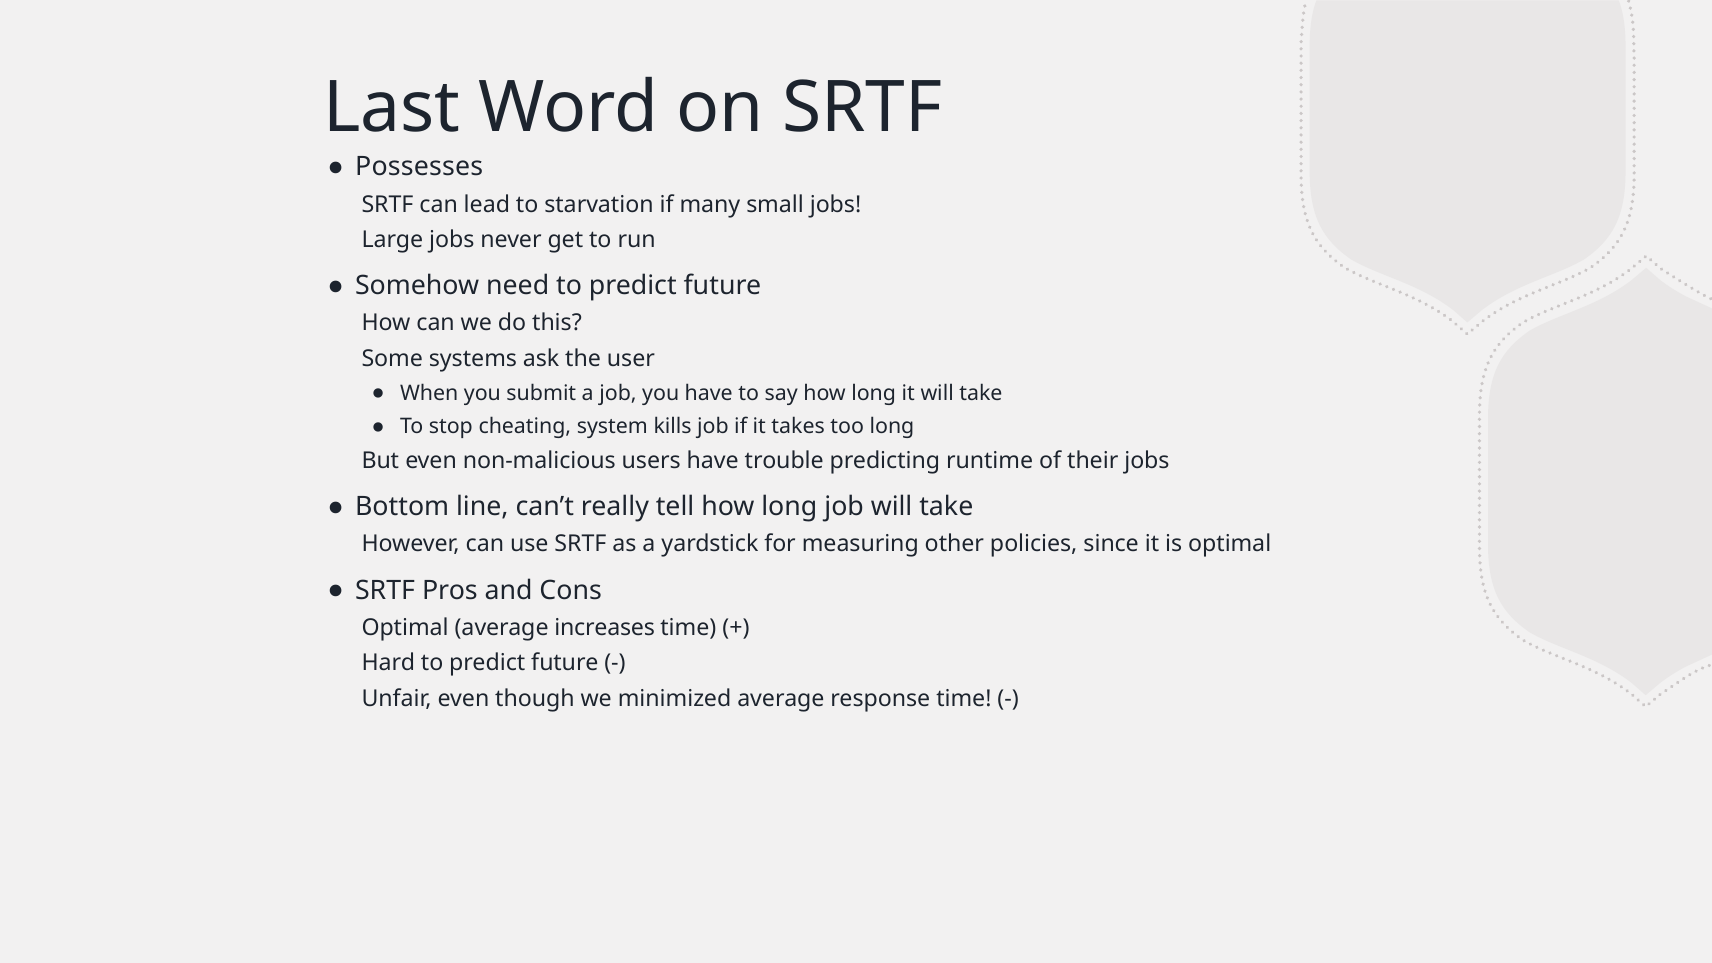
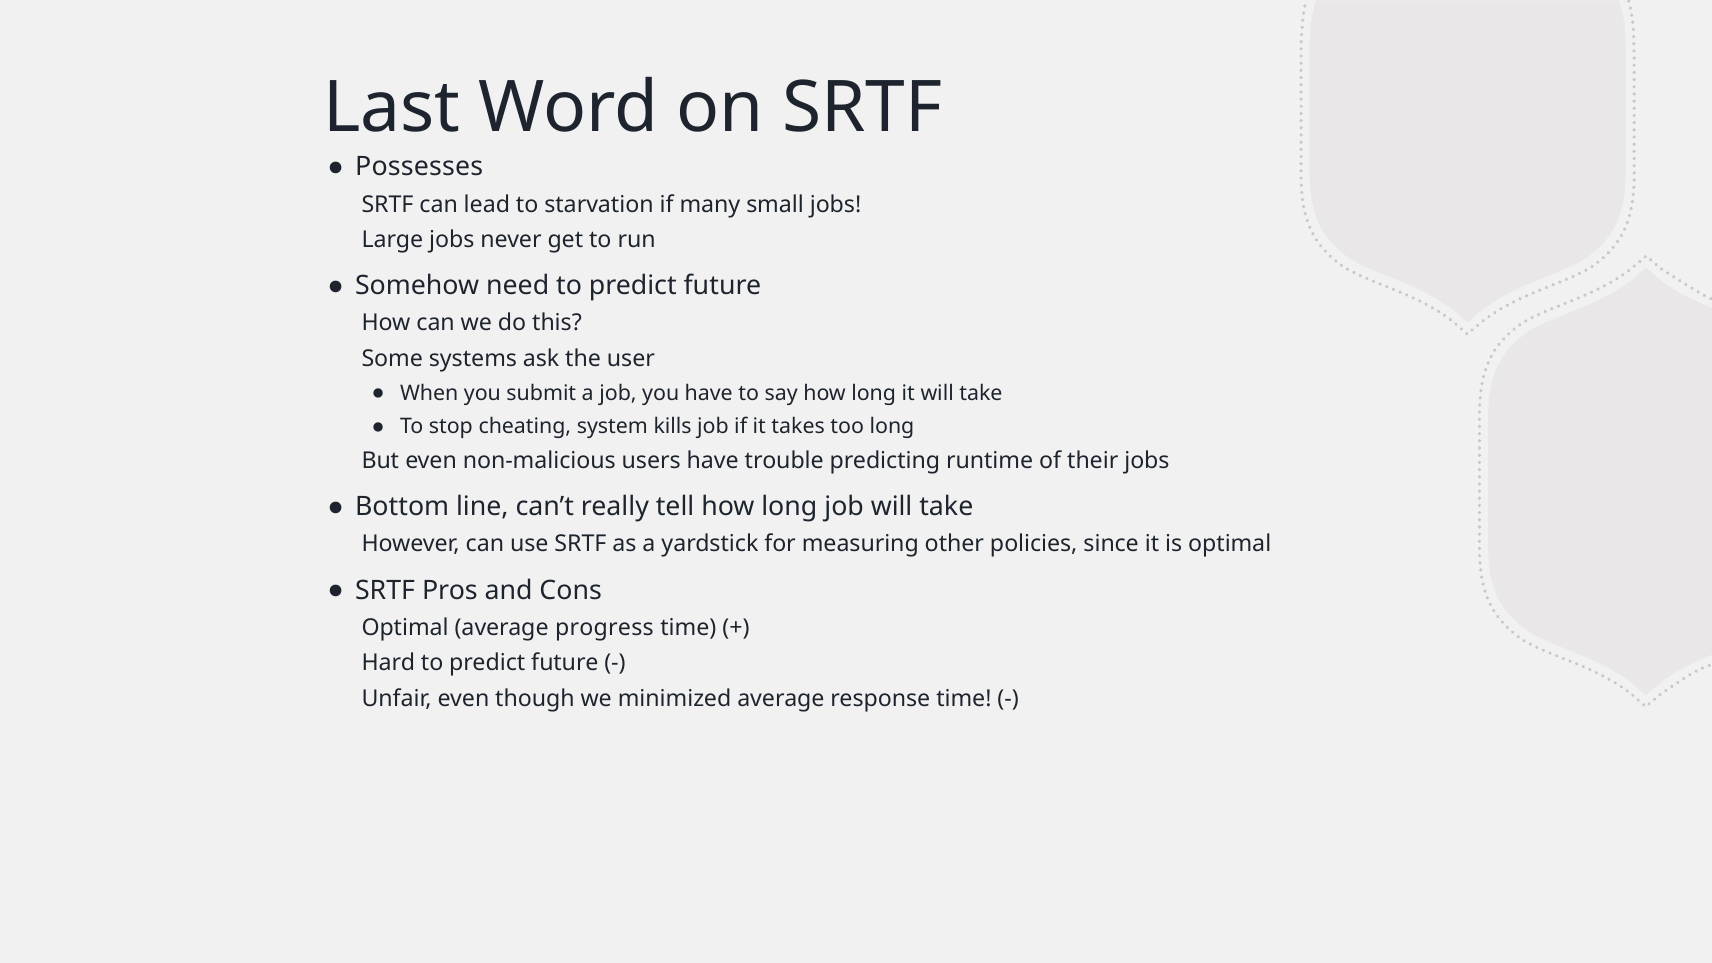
increases: increases -> progress
